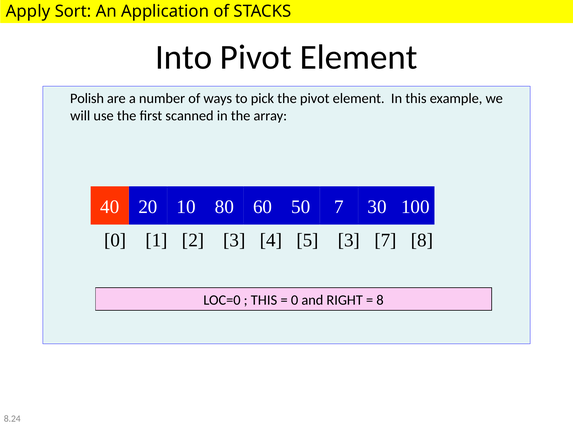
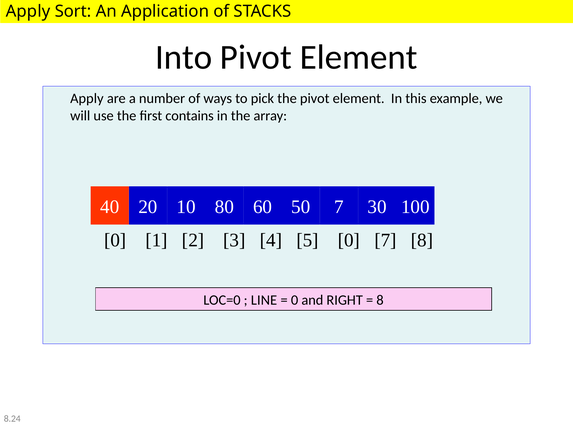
Polish at (87, 98): Polish -> Apply
scanned: scanned -> contains
5 3: 3 -> 0
THIS at (264, 300): THIS -> LINE
